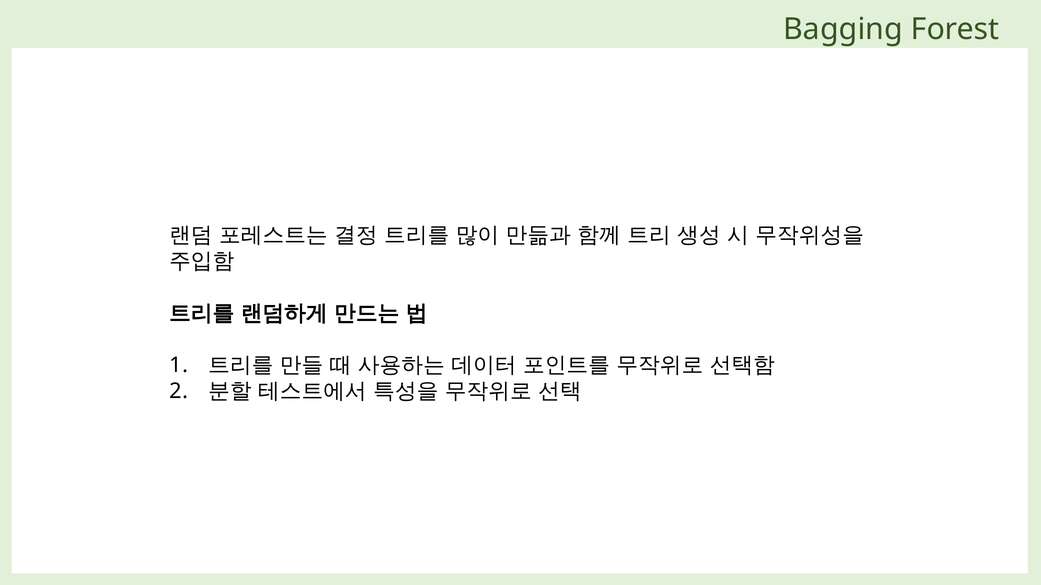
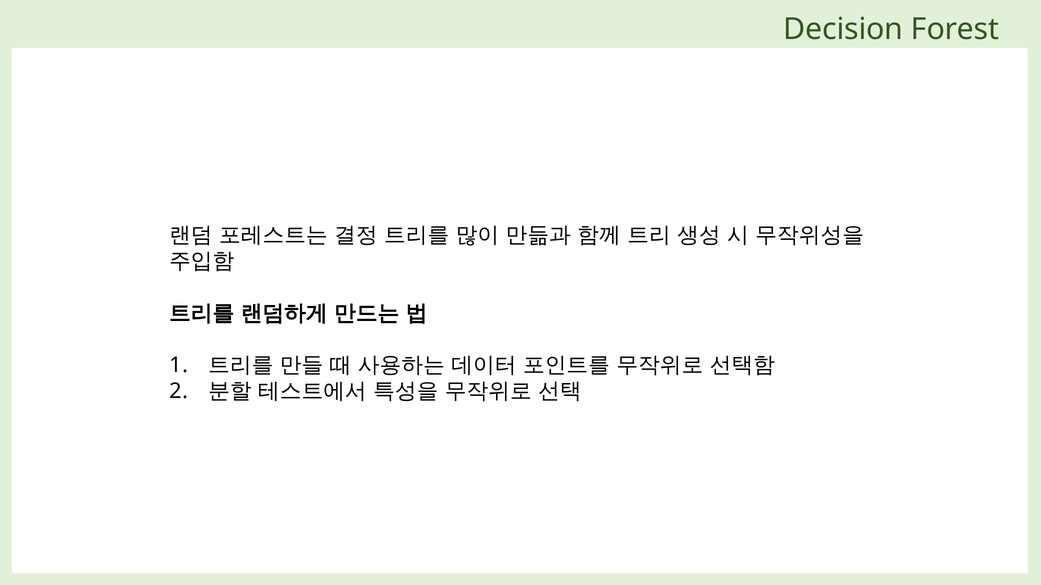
Bagging: Bagging -> Decision
